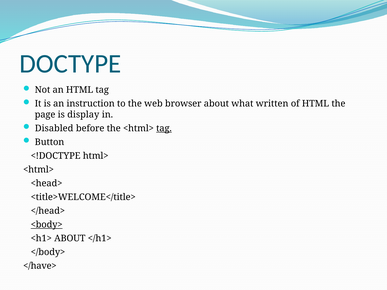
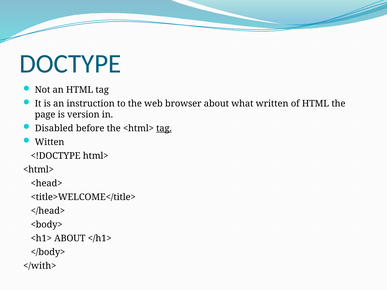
display: display -> version
Button: Button -> Witten
<body> underline: present -> none
</have>: </have> -> </with>
